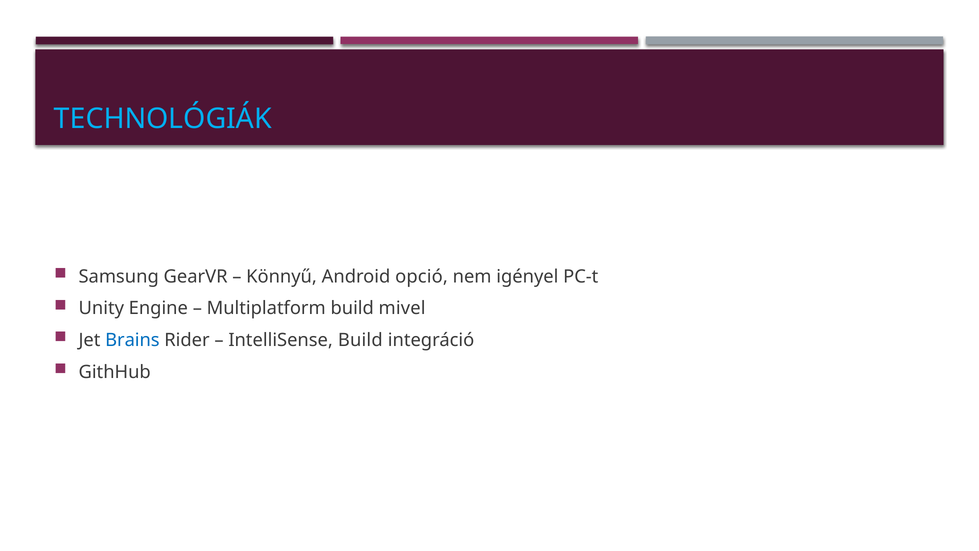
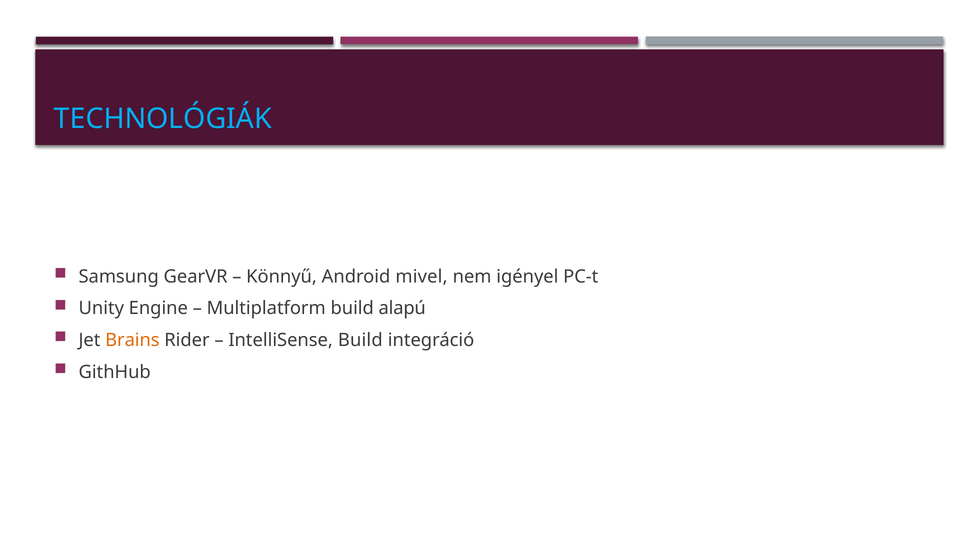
opció: opció -> mivel
mivel: mivel -> alapú
Brains colour: blue -> orange
